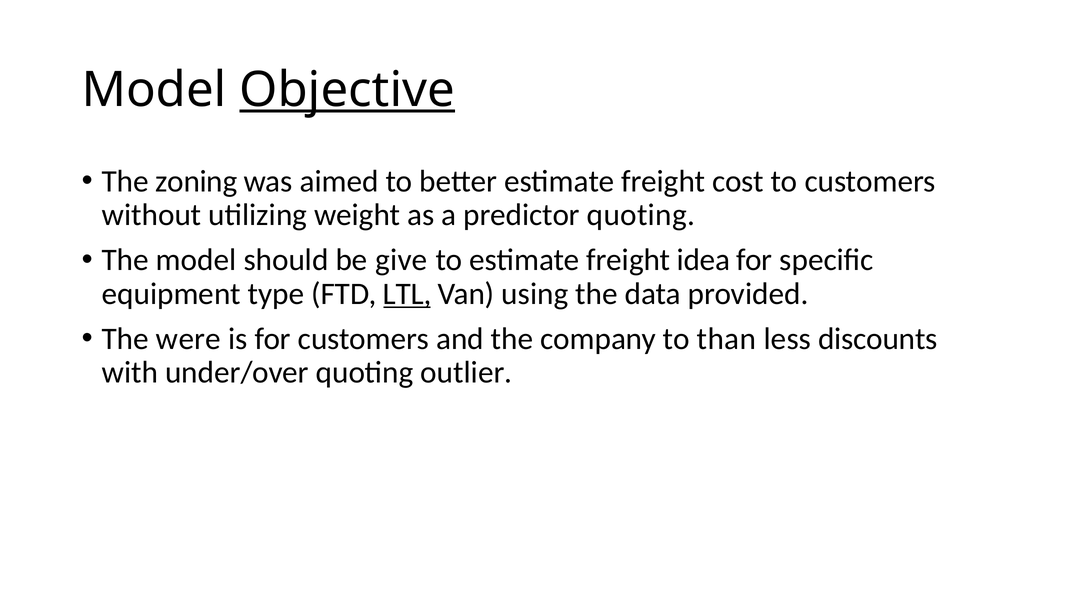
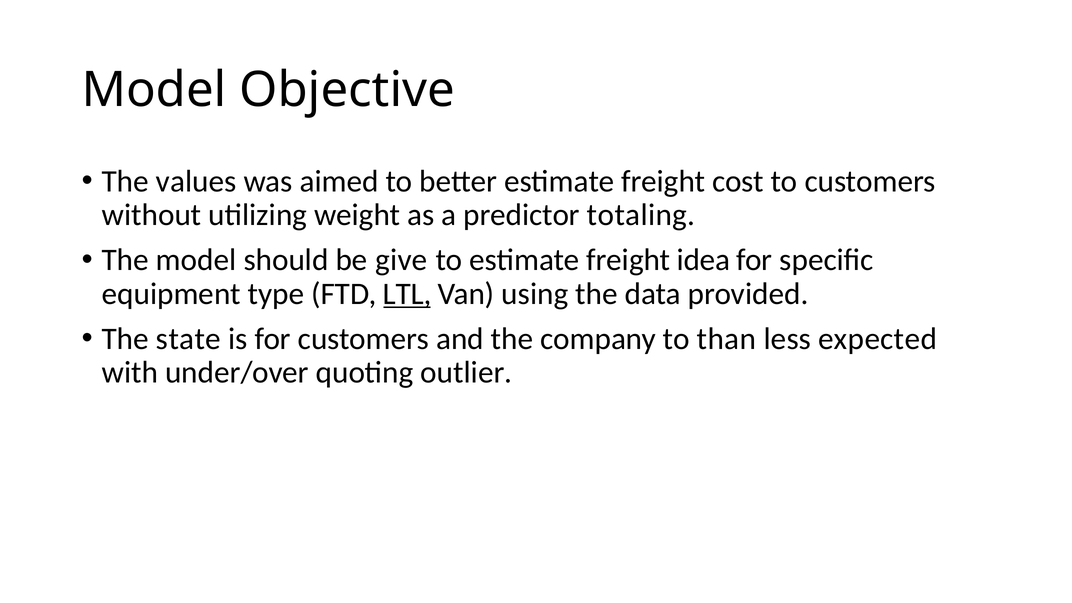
Objective underline: present -> none
zoning: zoning -> values
predictor quoting: quoting -> totaling
were: were -> state
discounts: discounts -> expected
